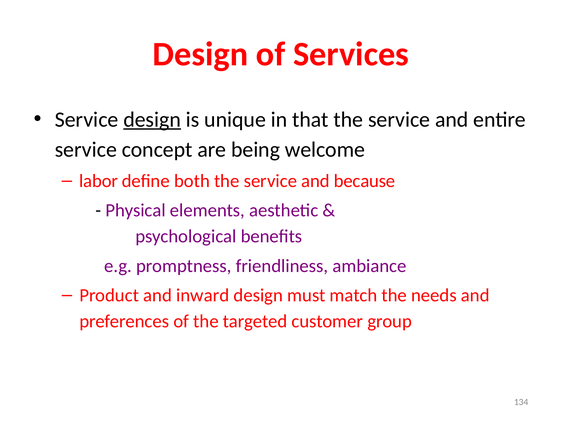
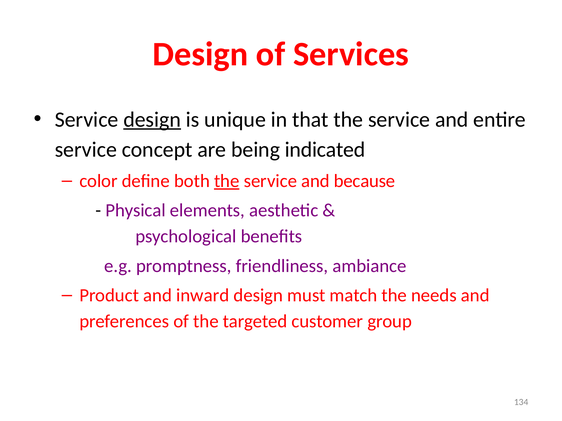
welcome: welcome -> indicated
labor: labor -> color
the at (227, 181) underline: none -> present
